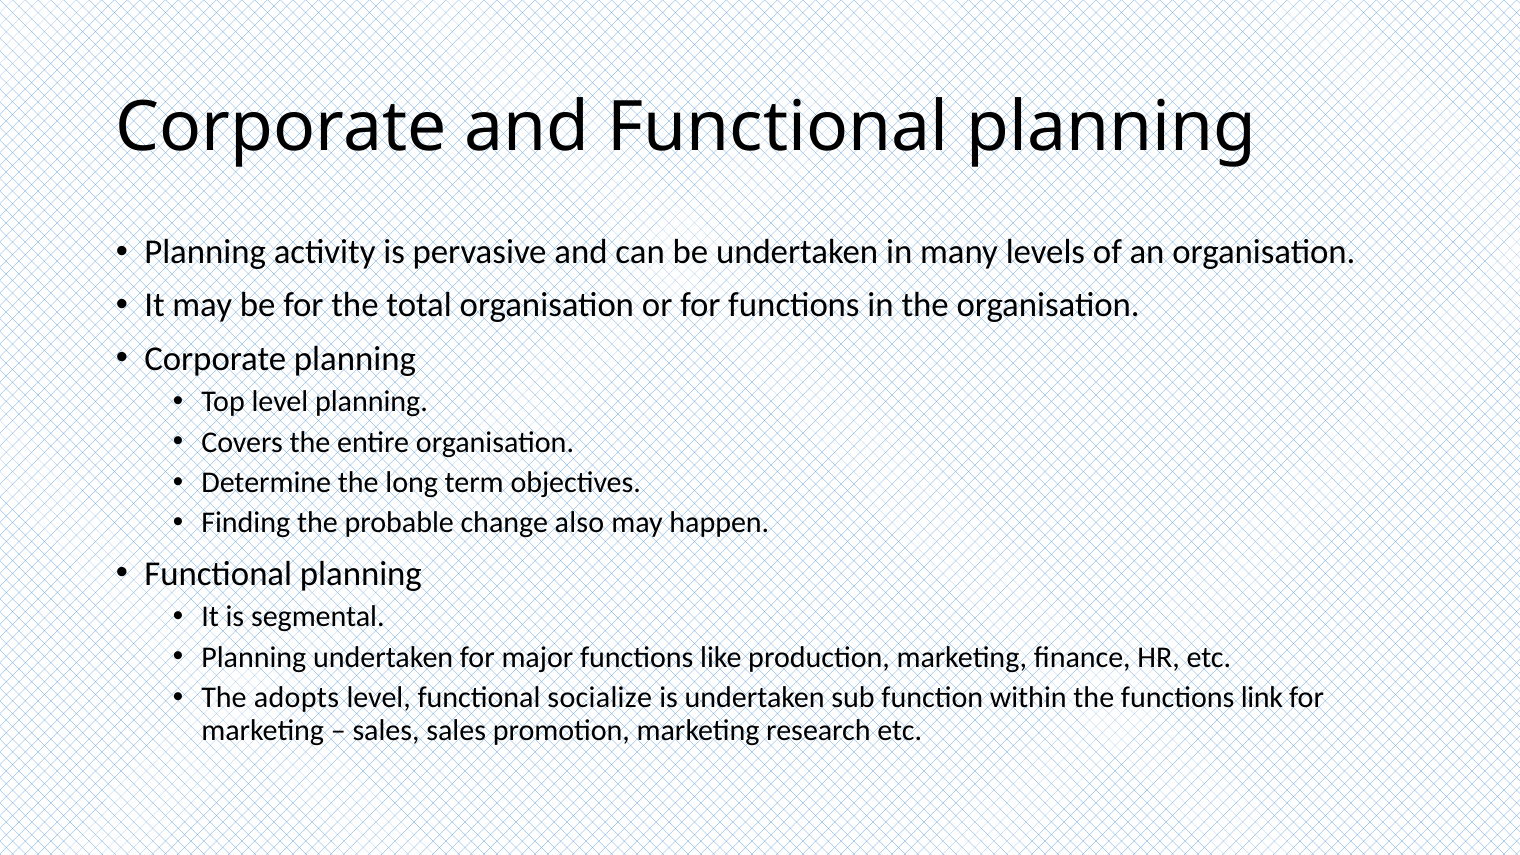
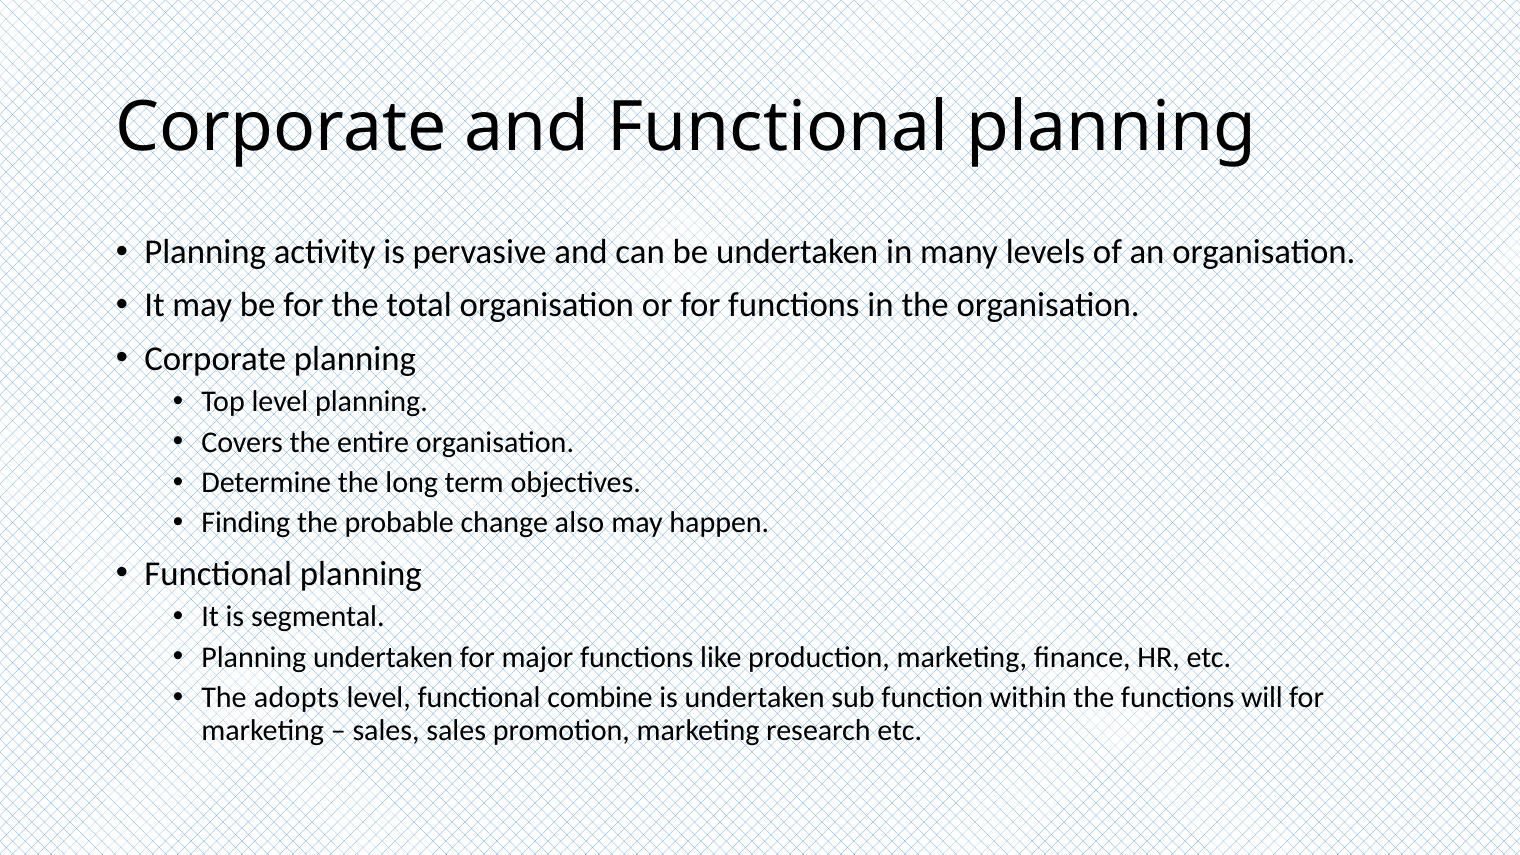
socialize: socialize -> combine
link: link -> will
